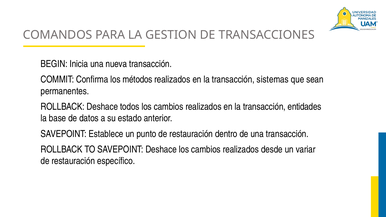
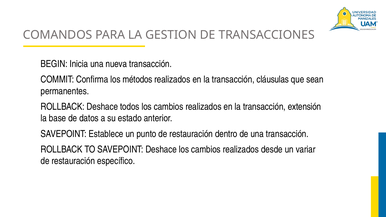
sistemas: sistemas -> cláusulas
entidades: entidades -> extensión
